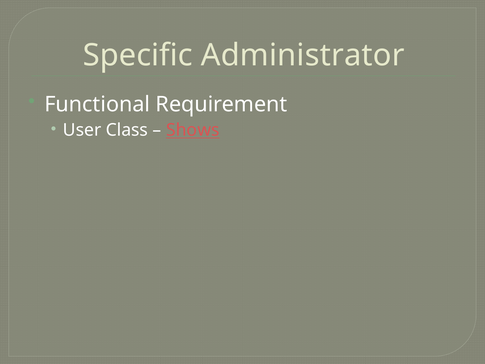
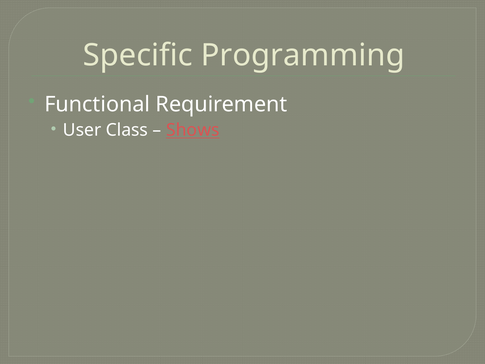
Administrator: Administrator -> Programming
